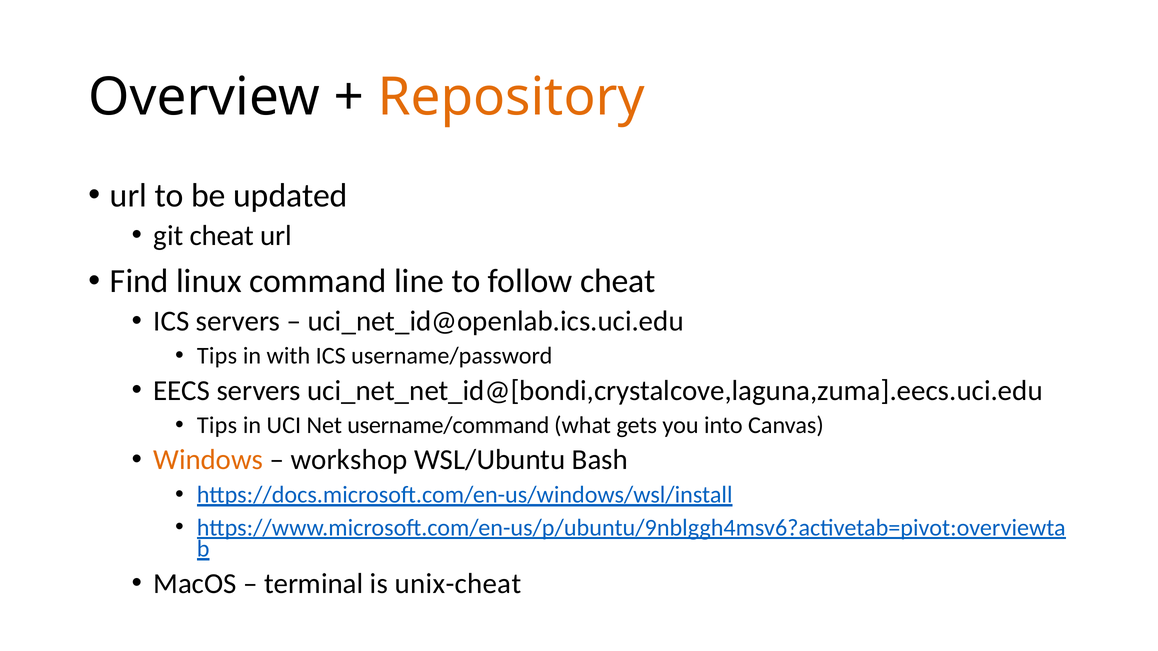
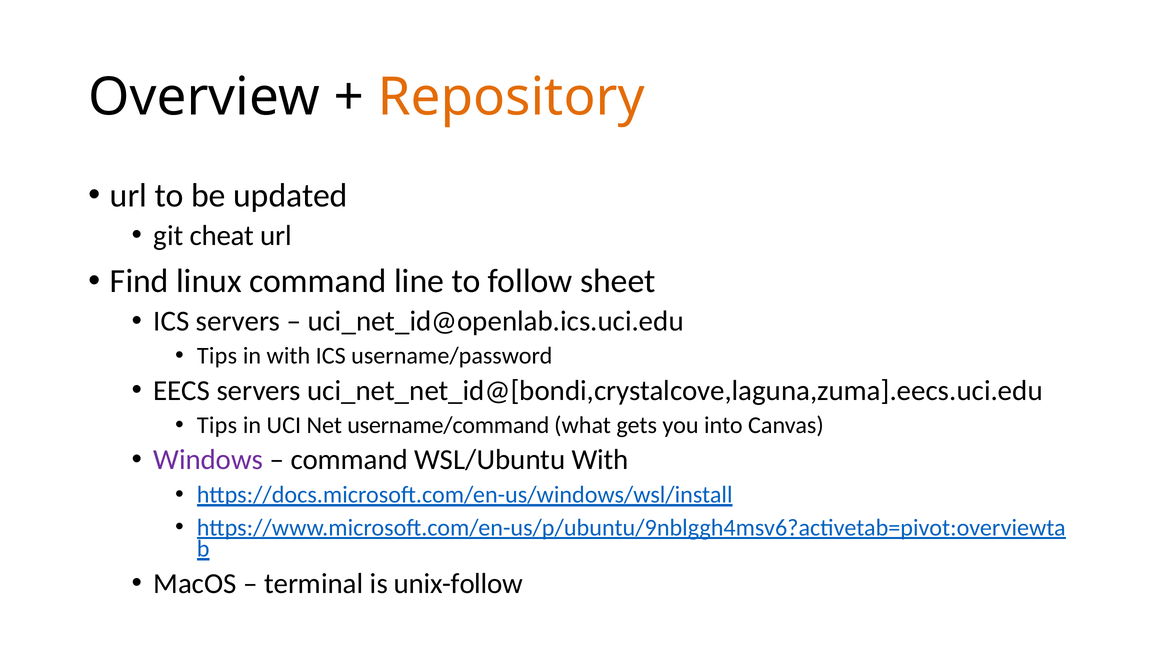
follow cheat: cheat -> sheet
Windows colour: orange -> purple
workshop at (349, 460): workshop -> command
WSL/Ubuntu Bash: Bash -> With
unix-cheat: unix-cheat -> unix-follow
